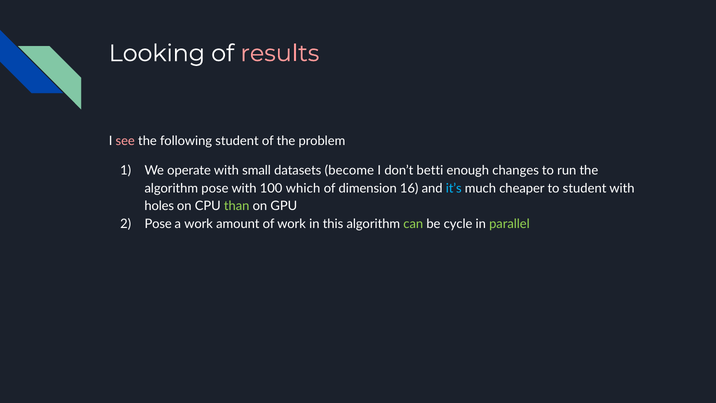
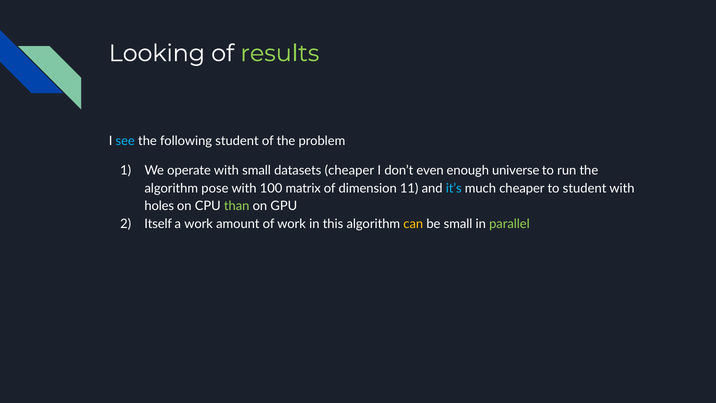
results colour: pink -> light green
see colour: pink -> light blue
datasets become: become -> cheaper
betti: betti -> even
changes: changes -> universe
which: which -> matrix
16: 16 -> 11
Pose at (158, 224): Pose -> Itself
can colour: light green -> yellow
be cycle: cycle -> small
